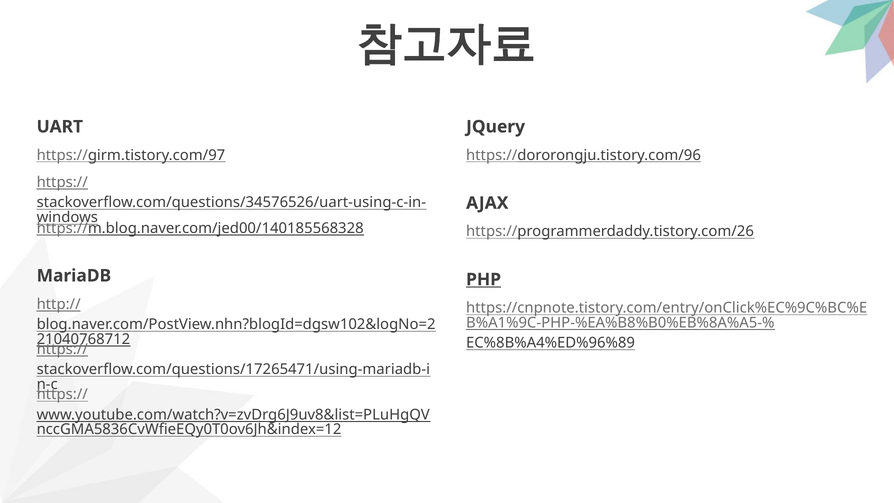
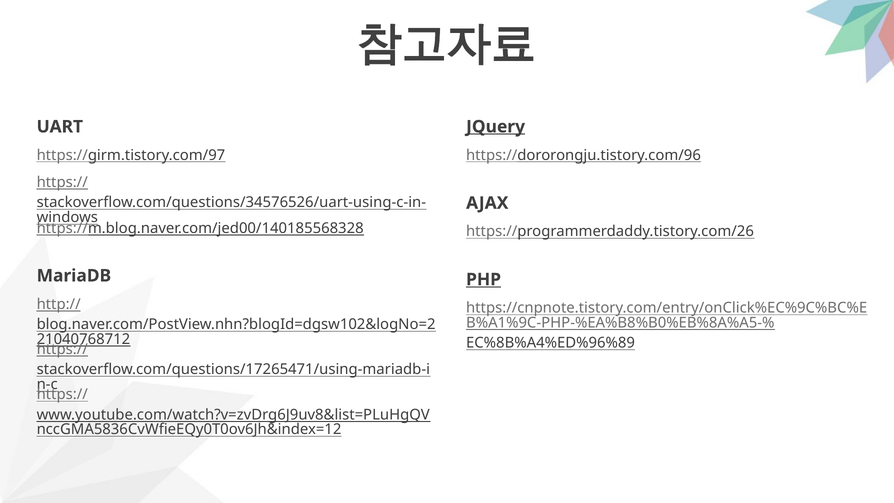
JQuery underline: none -> present
